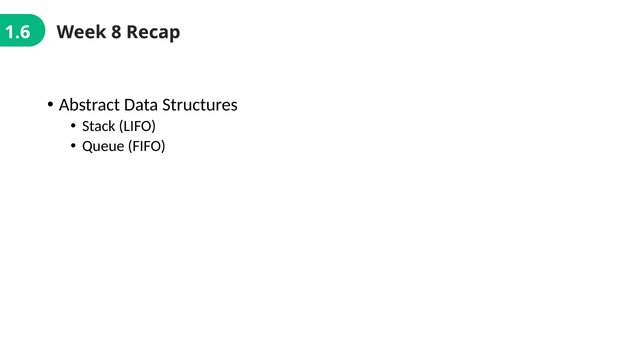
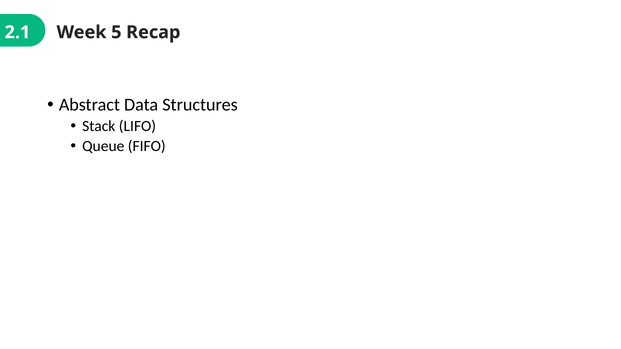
1.6: 1.6 -> 2.1
8: 8 -> 5
